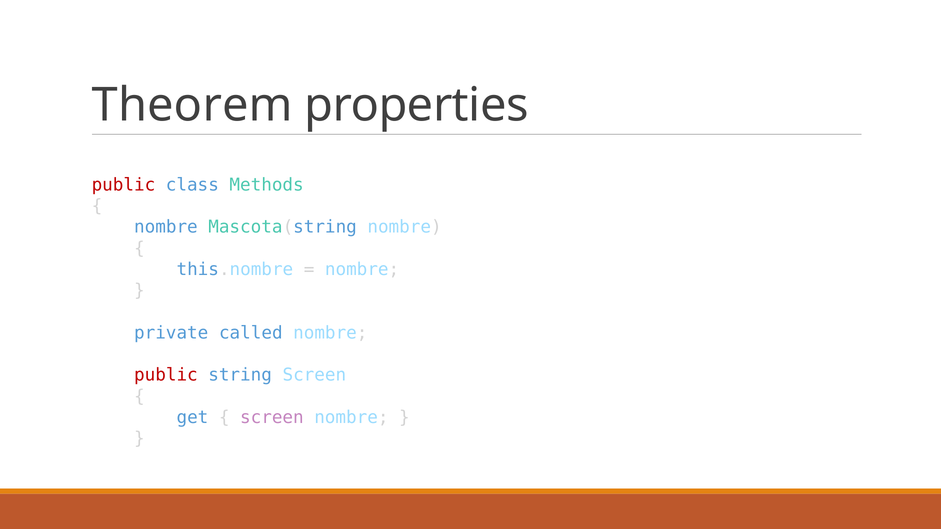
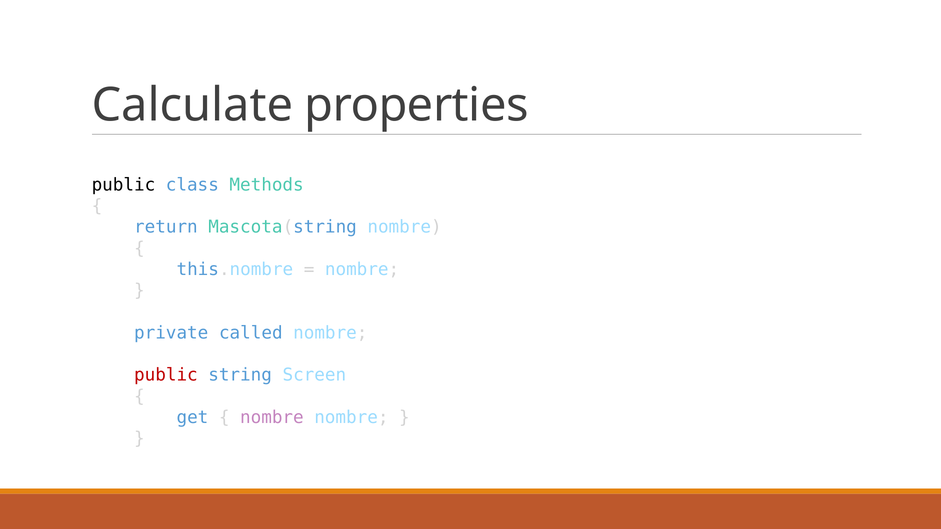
Theorem: Theorem -> Calculate
public at (123, 185) colour: red -> black
nombre at (166, 227): nombre -> return
screen at (272, 418): screen -> nombre
